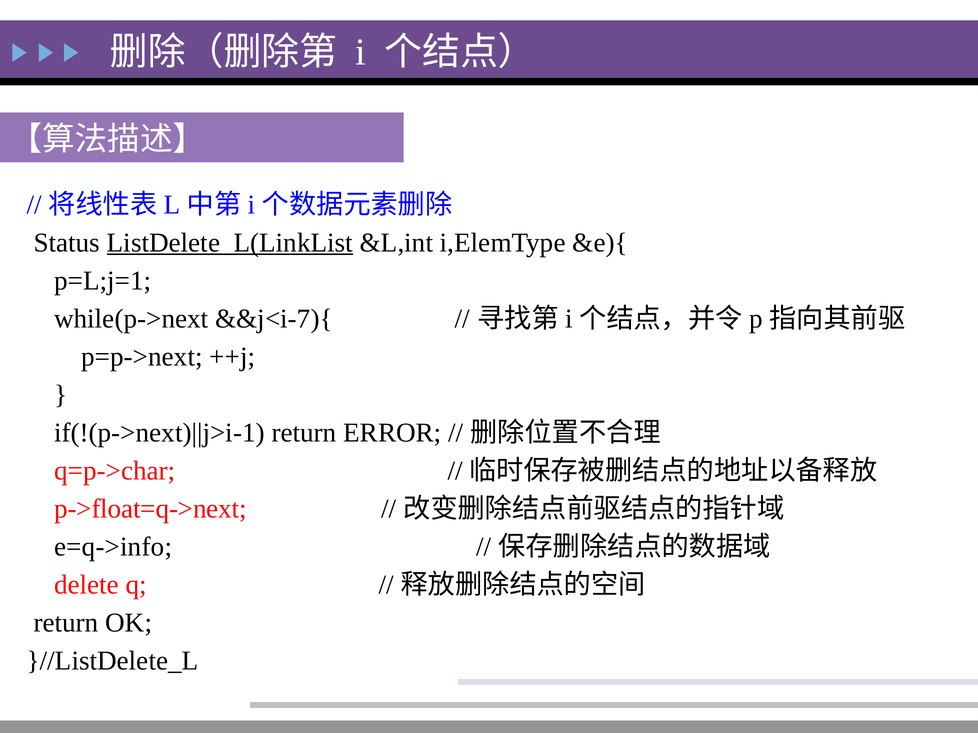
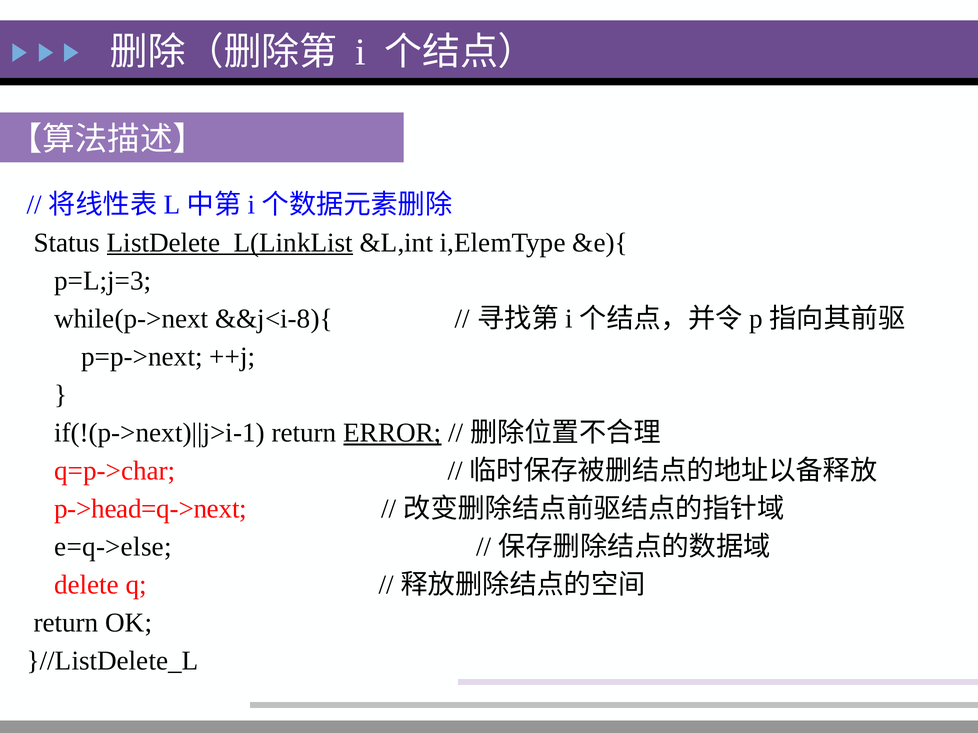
p=L;j=1: p=L;j=1 -> p=L;j=3
&&j<i-7){: &&j<i-7){ -> &&j<i-8){
ERROR underline: none -> present
p->float=q->next: p->float=q->next -> p->head=q->next
e=q->info: e=q->info -> e=q->else
